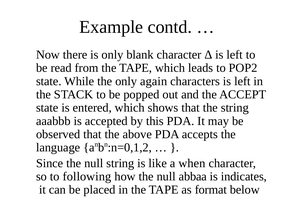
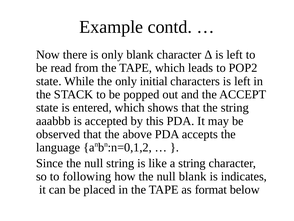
again: again -> initial
a when: when -> string
null abbaa: abbaa -> blank
